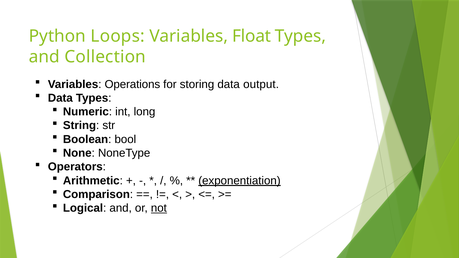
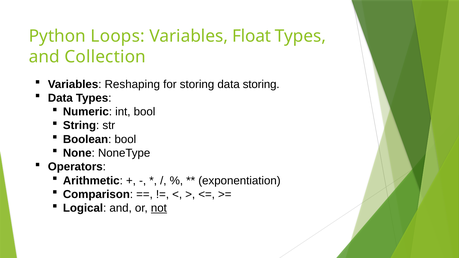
Operations: Operations -> Reshaping
data output: output -> storing
int long: long -> bool
exponentiation underline: present -> none
